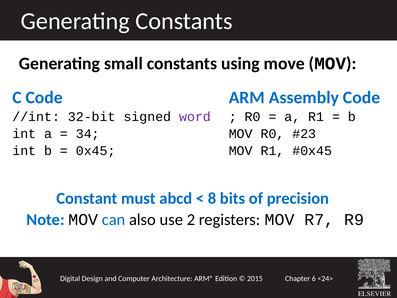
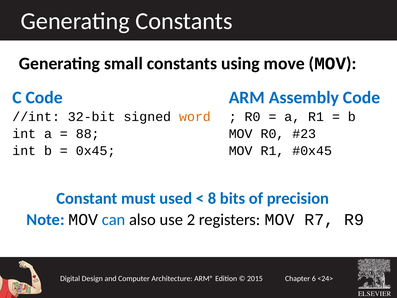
word colour: purple -> orange
34: 34 -> 88
abcd: abcd -> used
